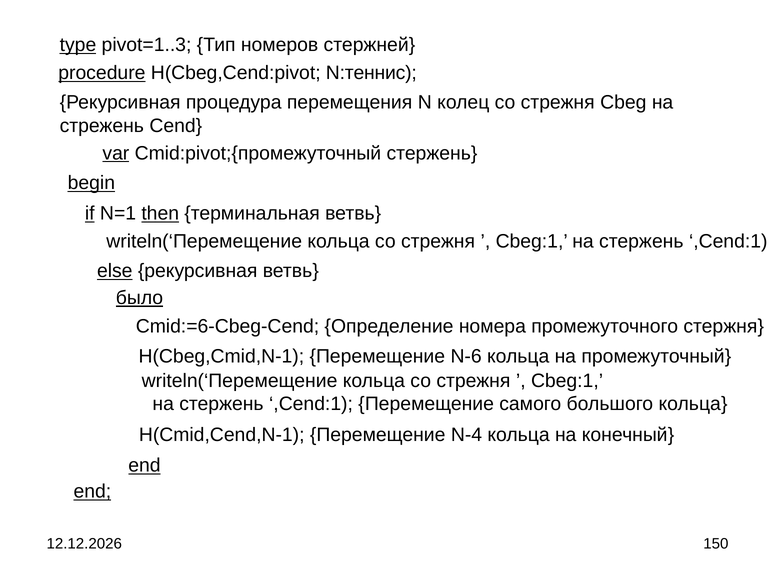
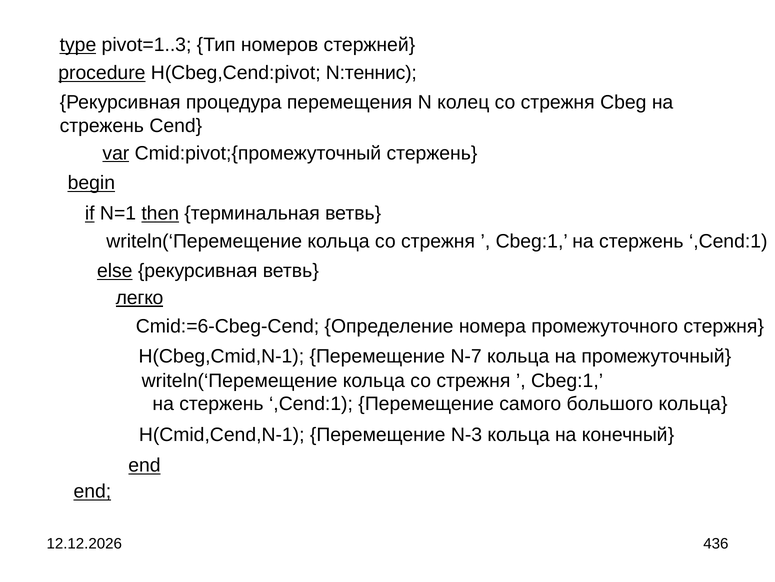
было: было -> легко
N-6: N-6 -> N-7
N-4: N-4 -> N-3
150: 150 -> 436
